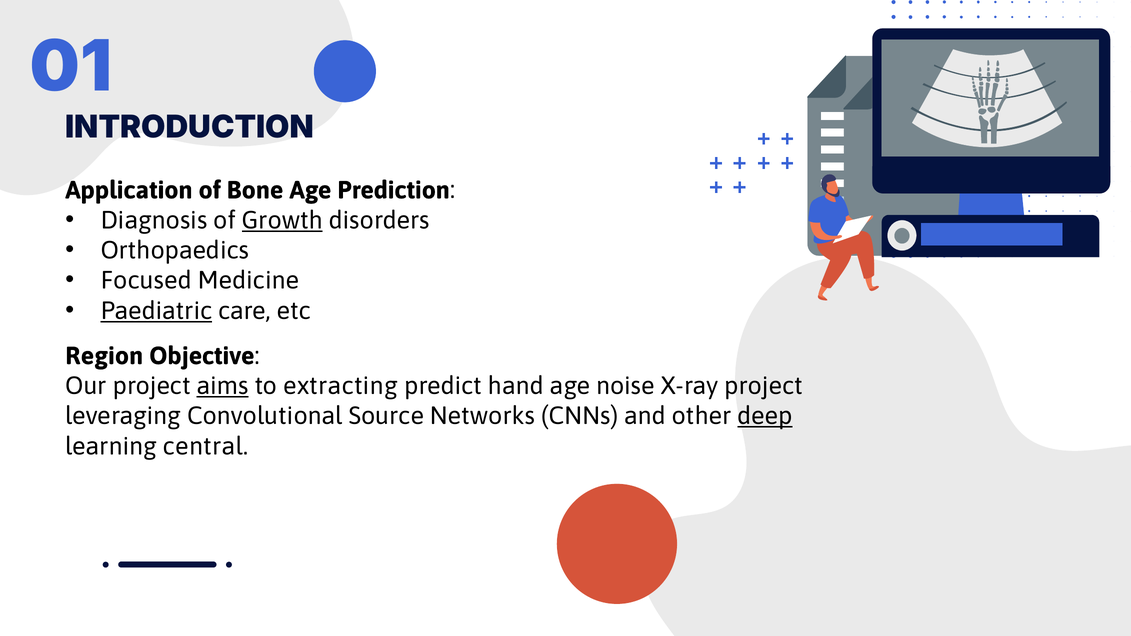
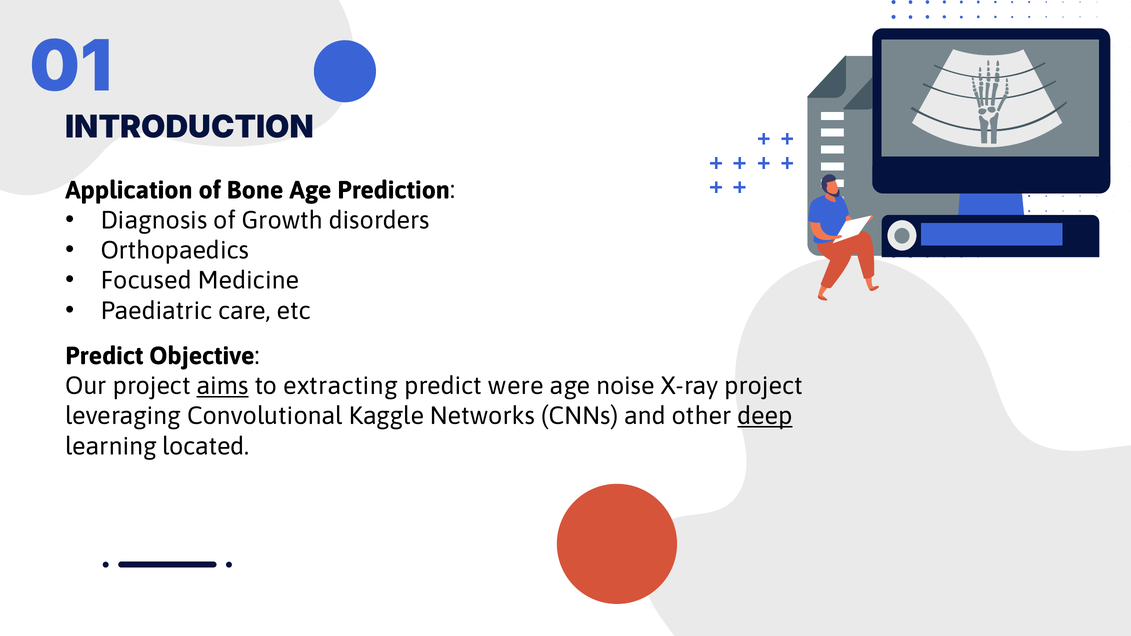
Growth underline: present -> none
Paediatric underline: present -> none
Region at (104, 356): Region -> Predict
hand: hand -> were
Source: Source -> Kaggle
central: central -> located
